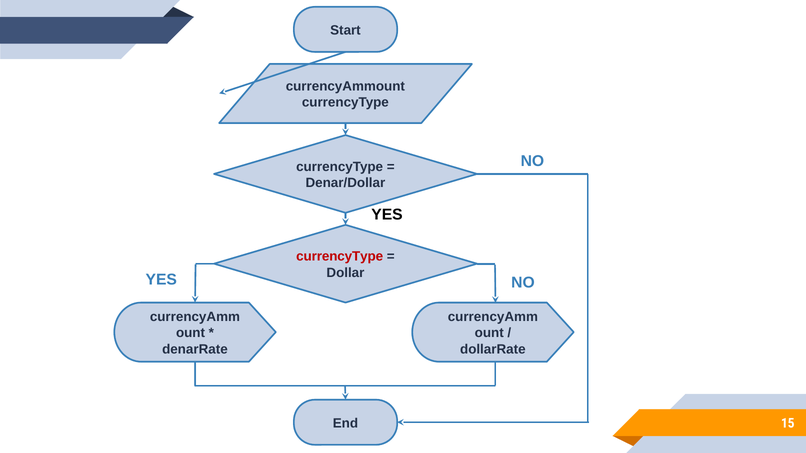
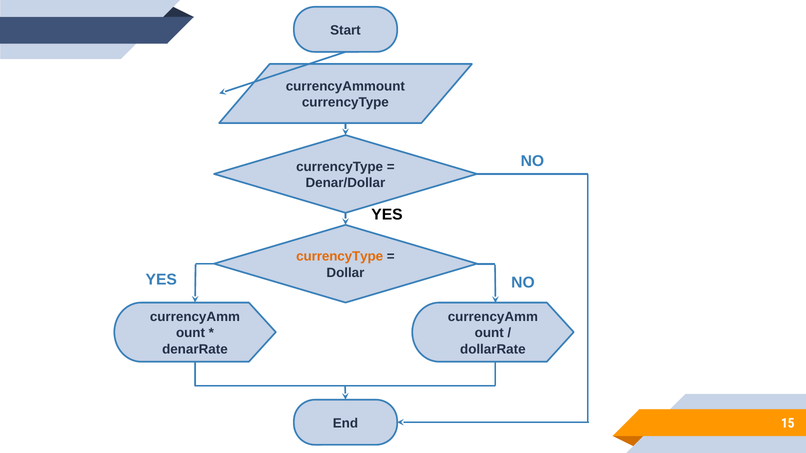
currencyType at (340, 257) colour: red -> orange
